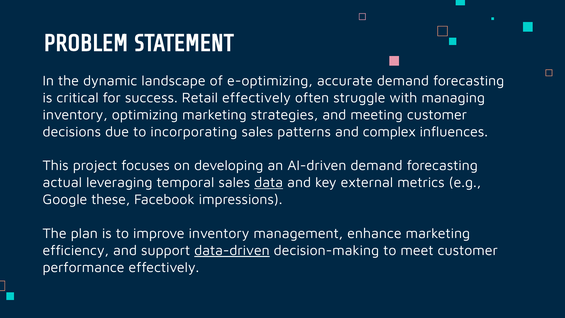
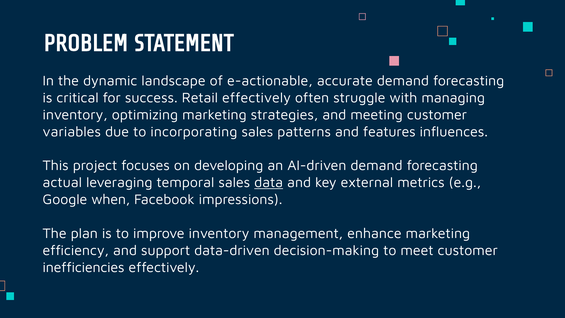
e-optimizing: e-optimizing -> e-actionable
decisions: decisions -> variables
complex: complex -> features
these: these -> when
data-driven underline: present -> none
performance: performance -> inefficiencies
